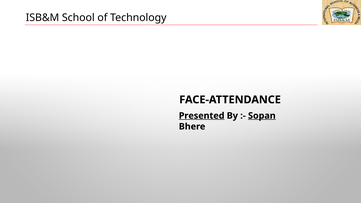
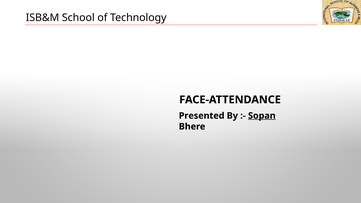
Presented underline: present -> none
